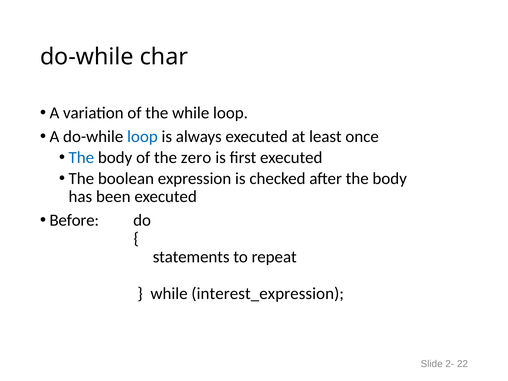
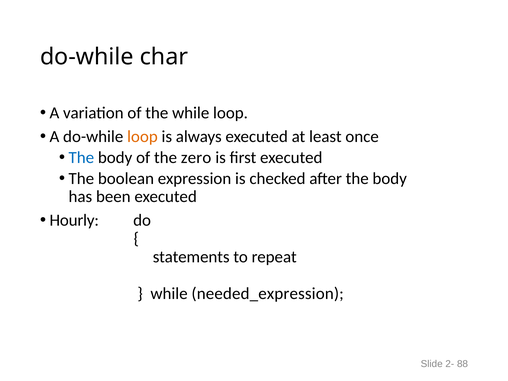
loop at (142, 137) colour: blue -> orange
Before: Before -> Hourly
interest_expression: interest_expression -> needed_expression
22: 22 -> 88
